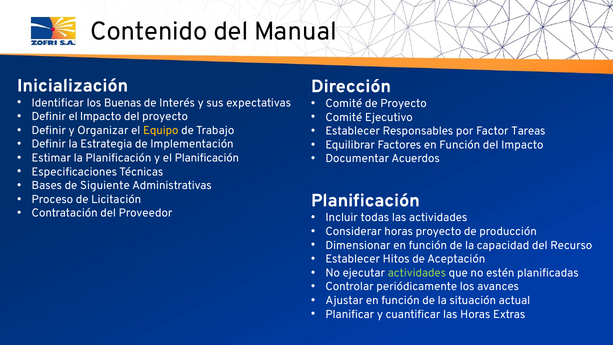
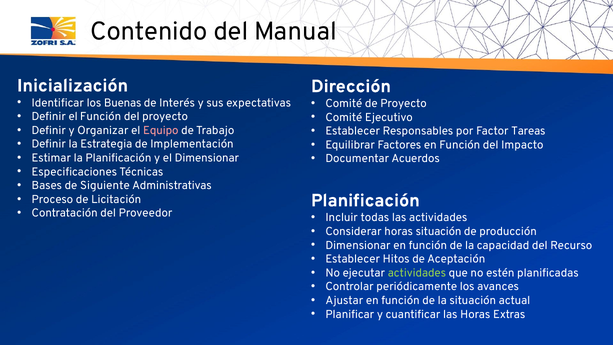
el Impacto: Impacto -> Función
Equipo colour: yellow -> pink
el Planificación: Planificación -> Dimensionar
horas proyecto: proyecto -> situación
